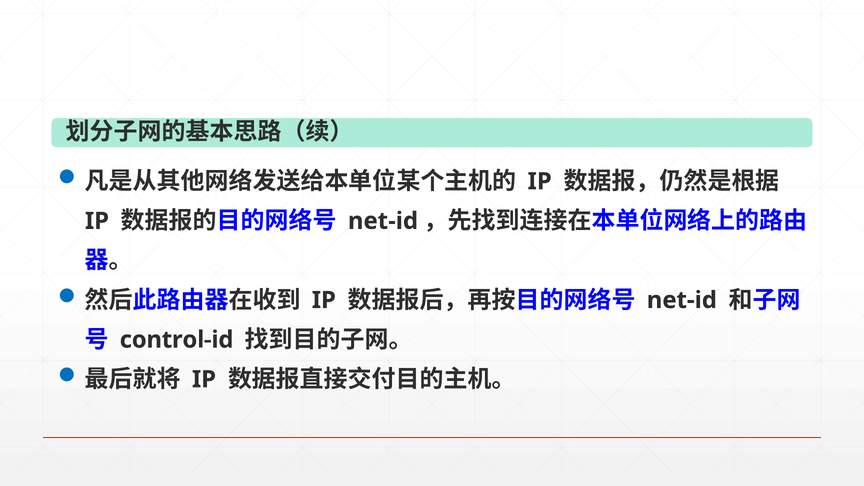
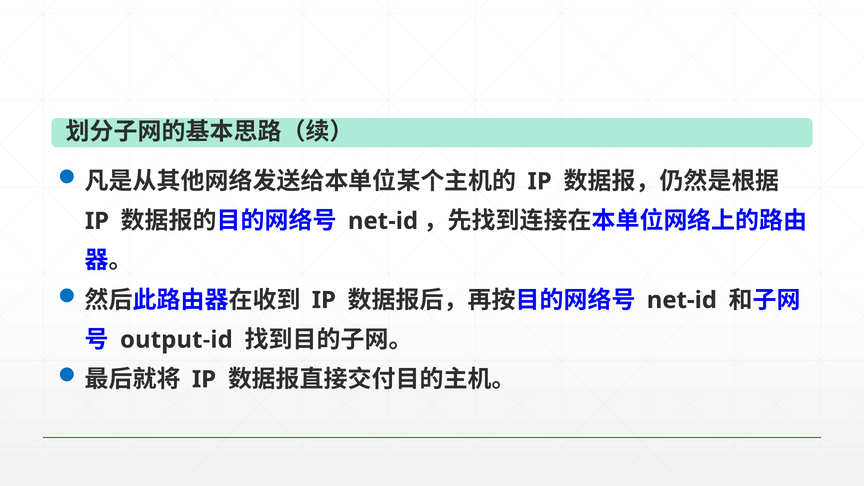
control-id: control-id -> output-id
